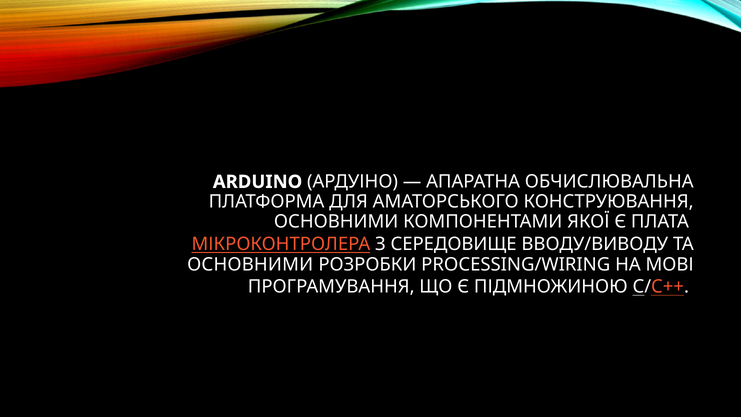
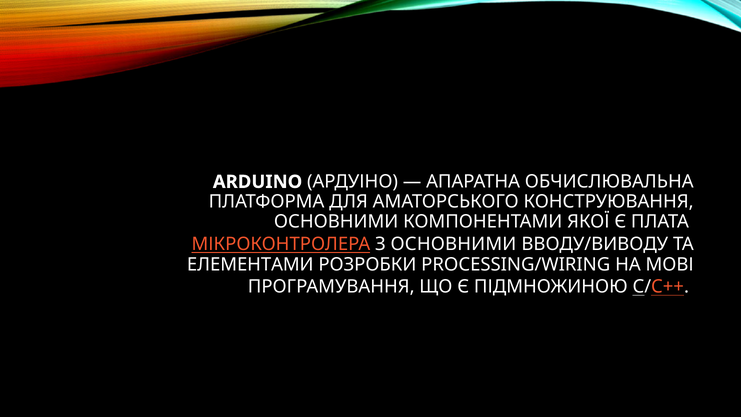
З СЕРЕДОВИЩЕ: СЕРЕДОВИЩЕ -> ОСНОВНИМИ
ОСНОВНИМИ at (250, 265): ОСНОВНИМИ -> ЕЛЕМЕНТАМИ
